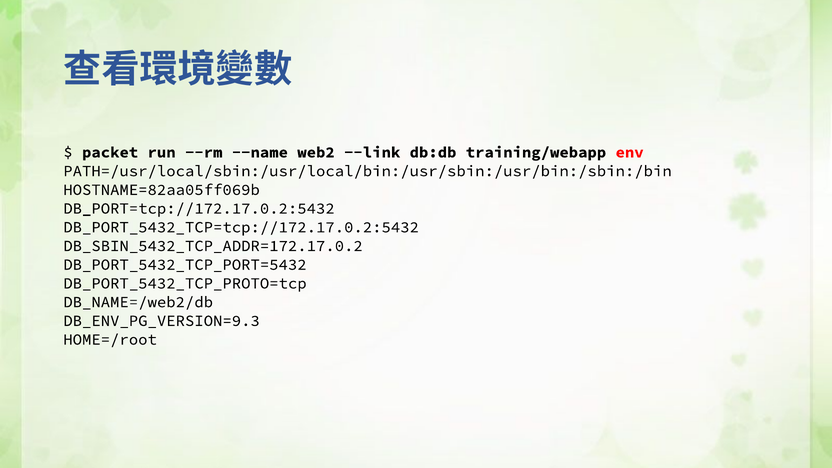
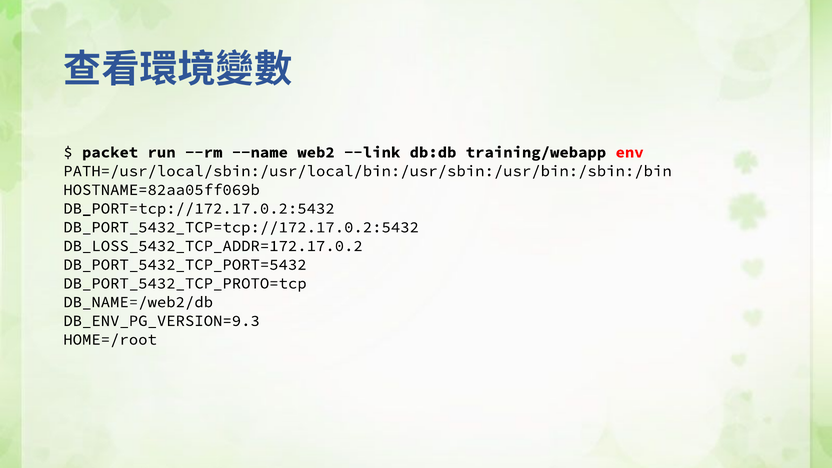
DB_SBIN_5432_TCP_ADDR=172.17.0.2: DB_SBIN_5432_TCP_ADDR=172.17.0.2 -> DB_LOSS_5432_TCP_ADDR=172.17.0.2
